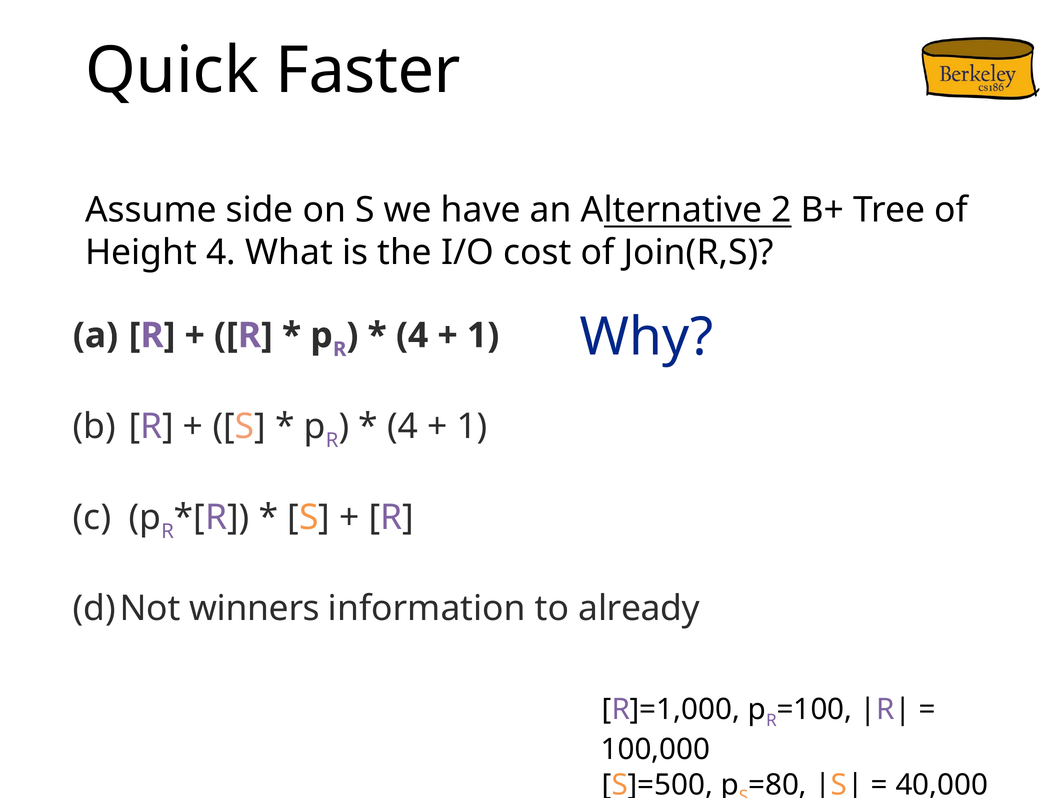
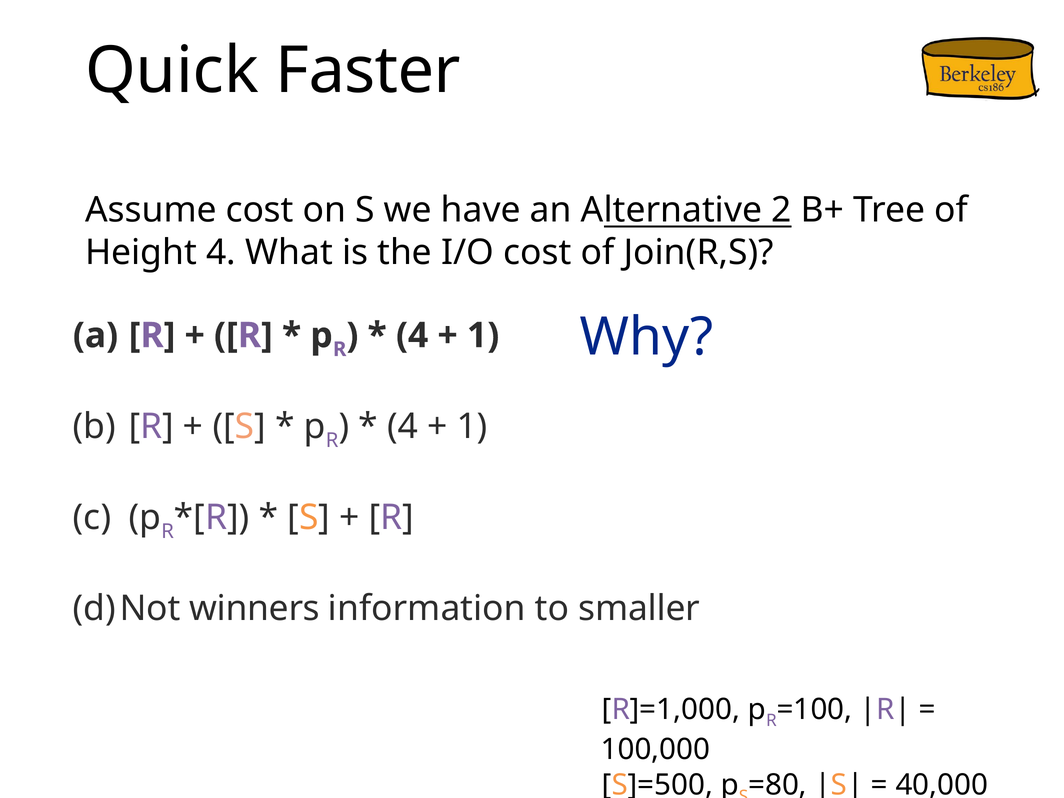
Assume side: side -> cost
already: already -> smaller
